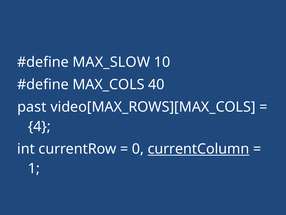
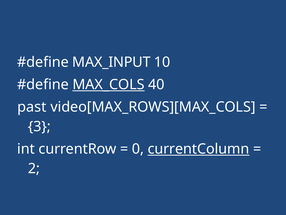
MAX_SLOW: MAX_SLOW -> MAX_INPUT
MAX_COLS underline: none -> present
4: 4 -> 3
1: 1 -> 2
